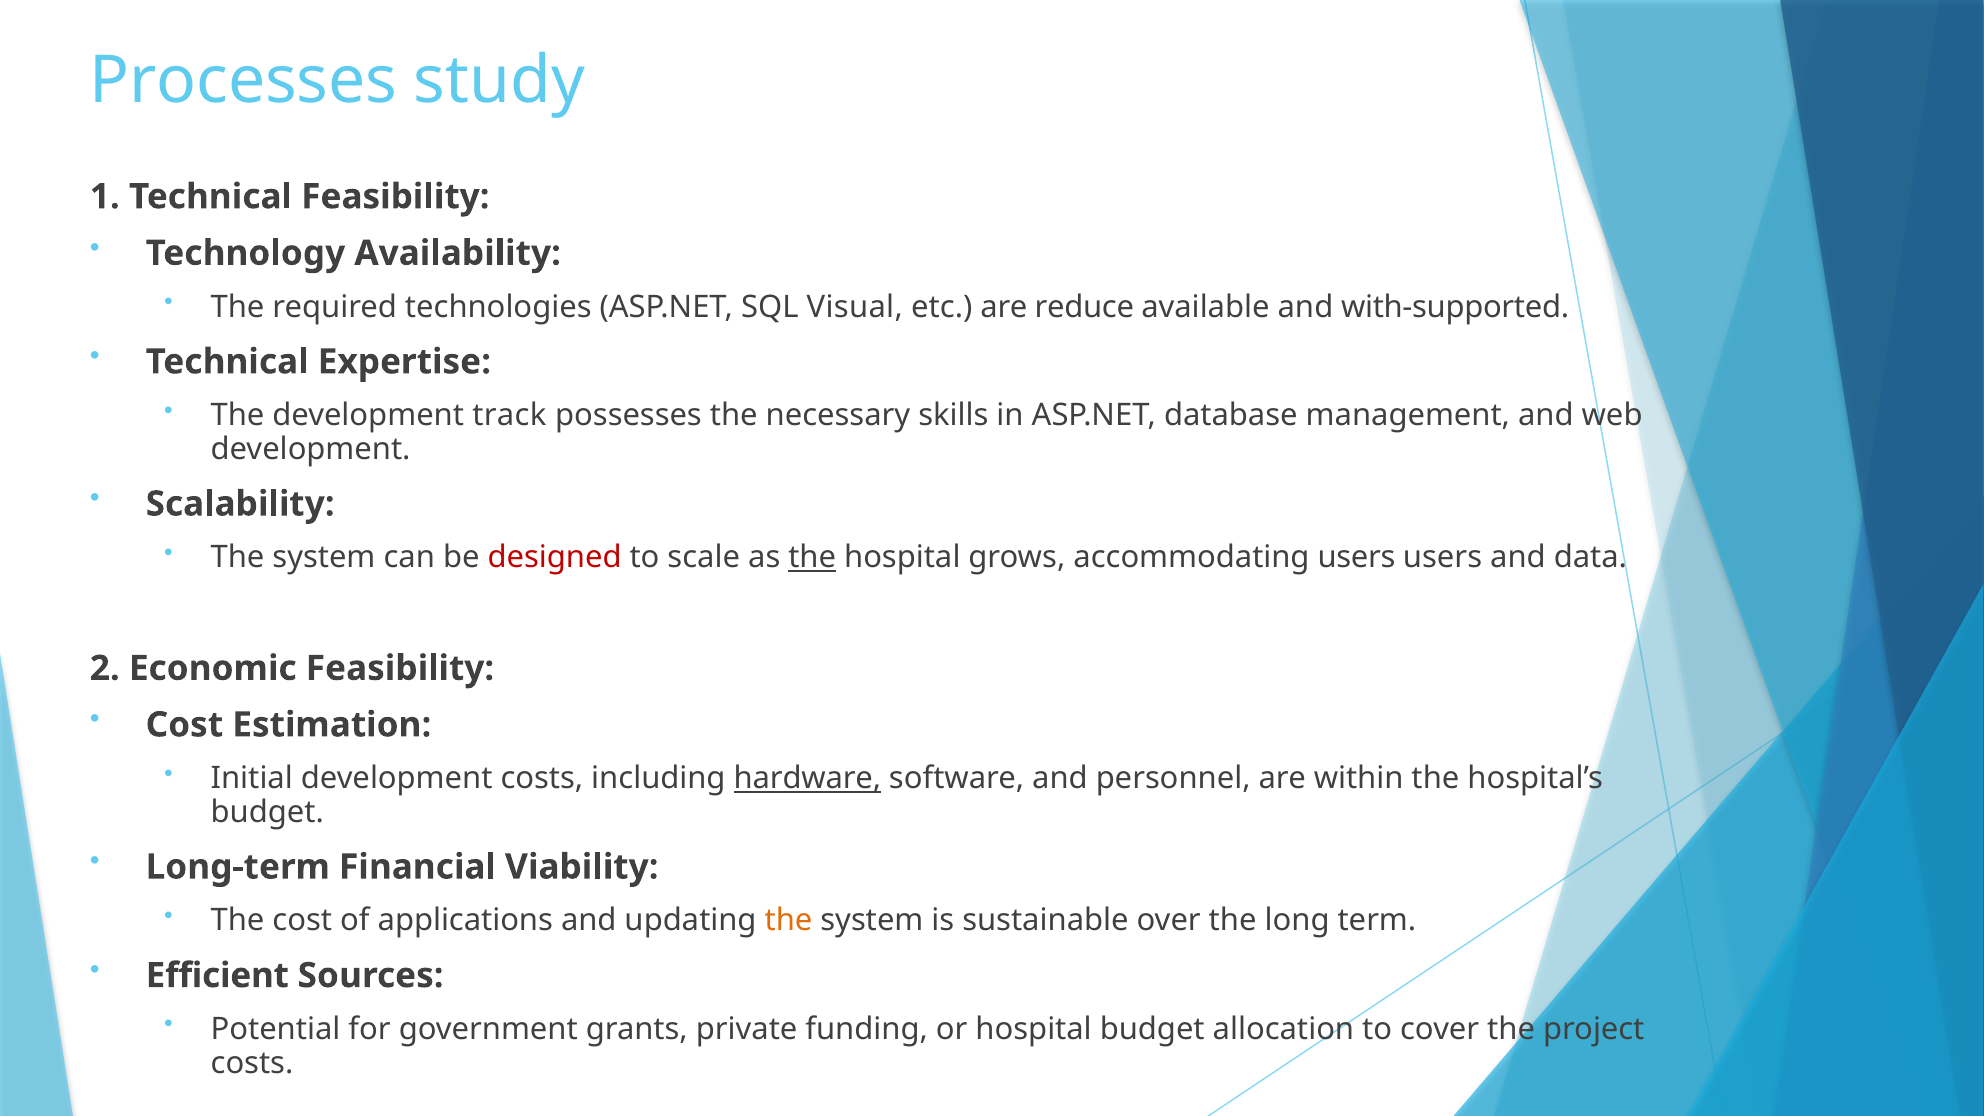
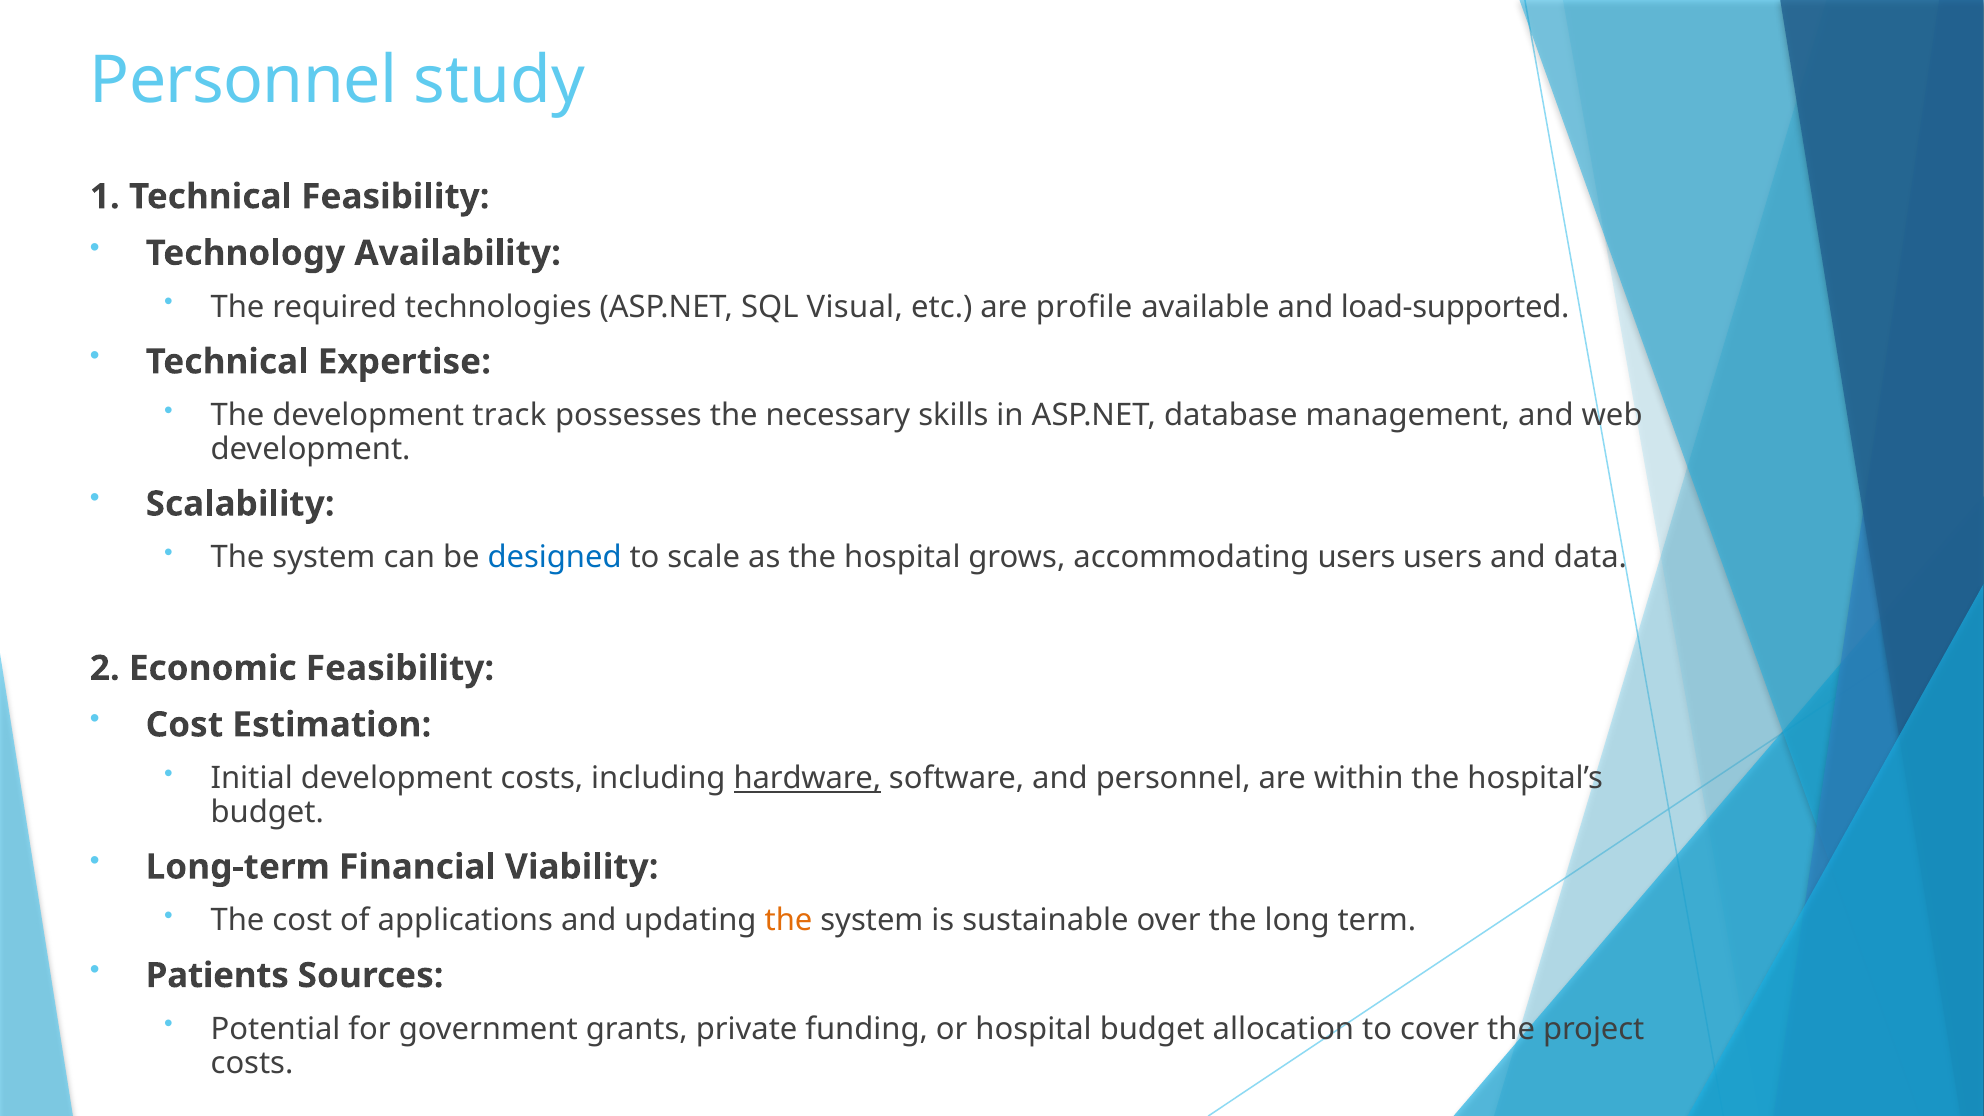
Processes at (243, 81): Processes -> Personnel
reduce: reduce -> profile
with-supported: with-supported -> load-supported
designed colour: red -> blue
the at (812, 558) underline: present -> none
Efficient: Efficient -> Patients
